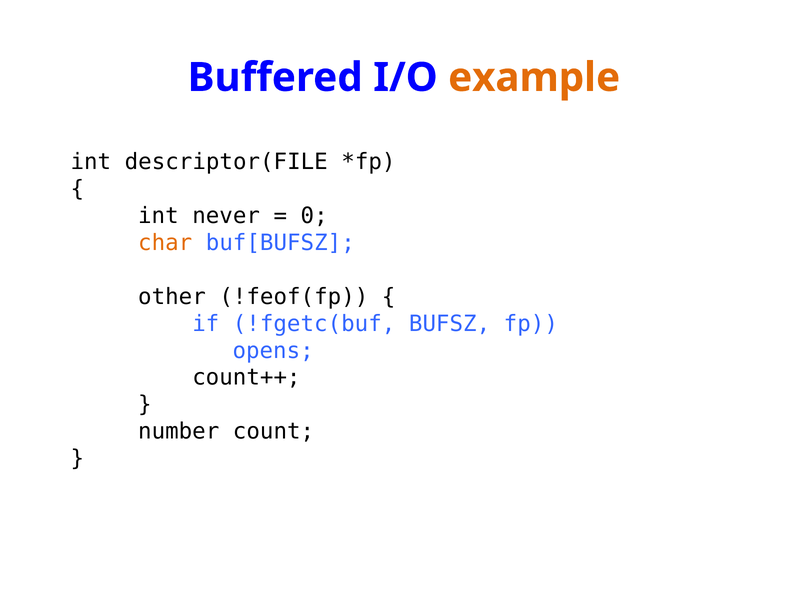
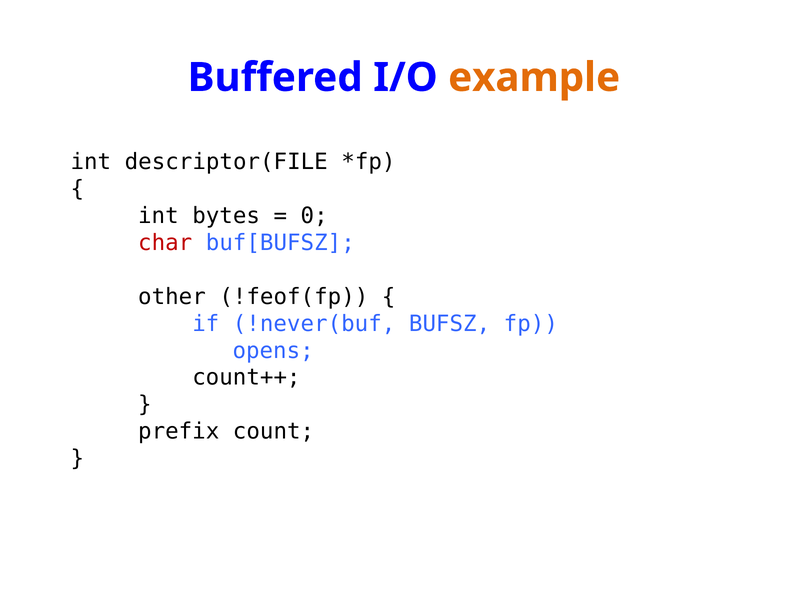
never: never -> bytes
char colour: orange -> red
!fgetc(buf: !fgetc(buf -> !never(buf
number: number -> prefix
